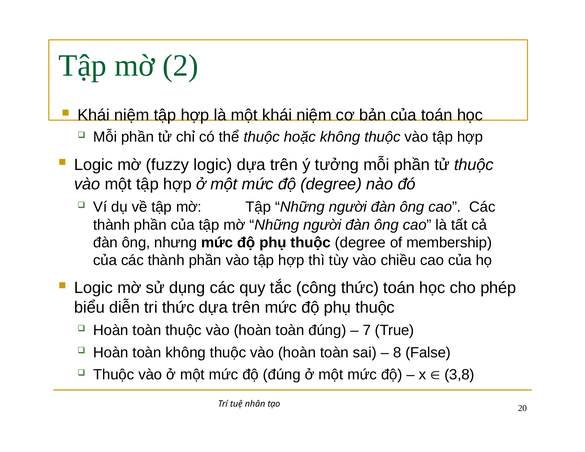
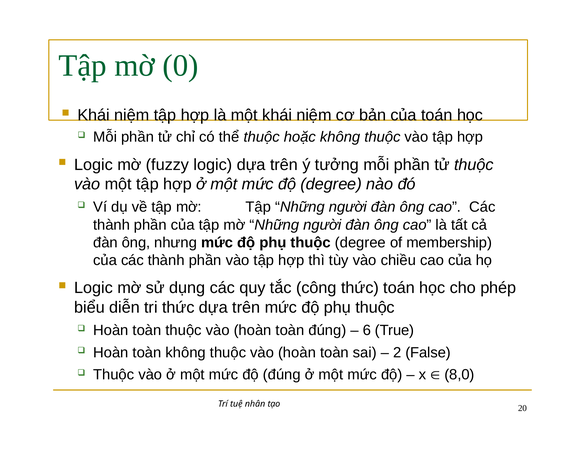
2: 2 -> 0
7: 7 -> 6
8: 8 -> 2
3,8: 3,8 -> 8,0
